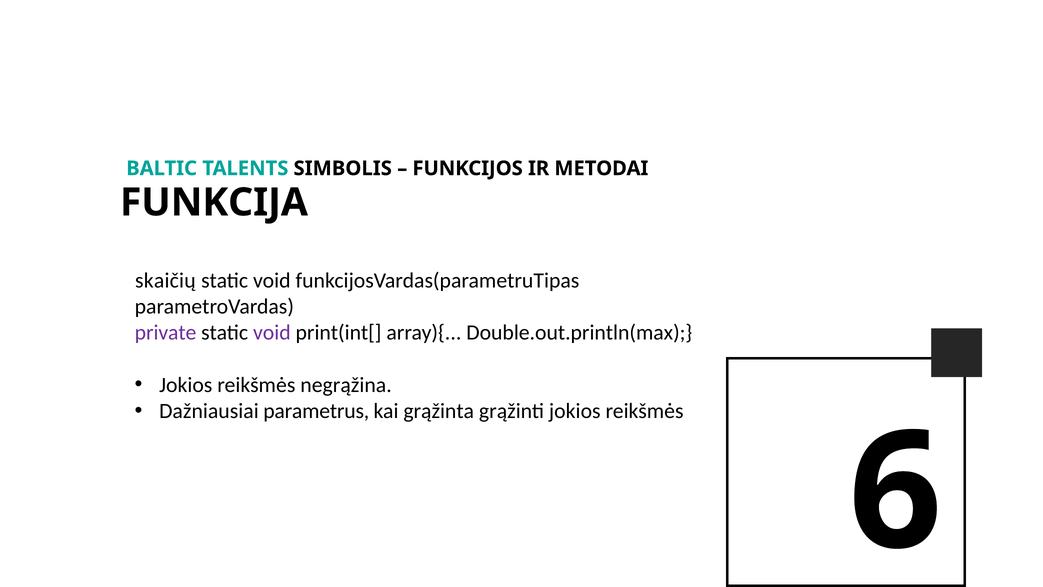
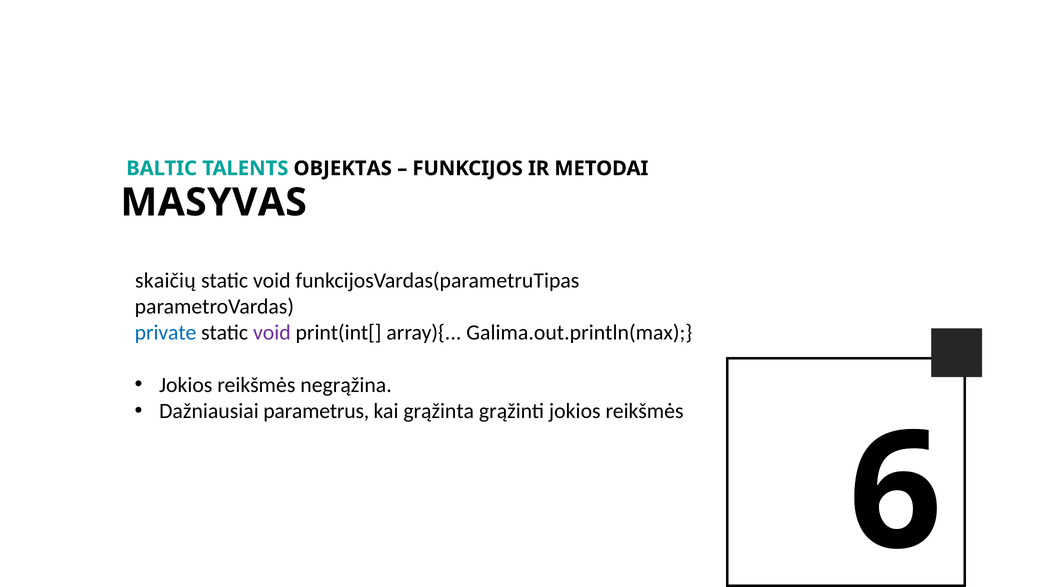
SIMBOLIS: SIMBOLIS -> OBJEKTAS
FUNKCIJA: FUNKCIJA -> MASYVAS
private colour: purple -> blue
Double.out.println(max: Double.out.println(max -> Galima.out.println(max
